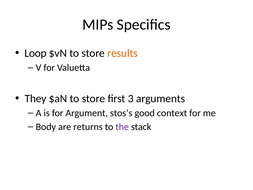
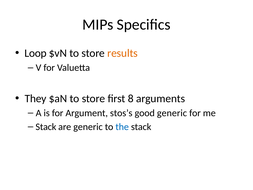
3: 3 -> 8
good context: context -> generic
Body at (46, 127): Body -> Stack
are returns: returns -> generic
the colour: purple -> blue
